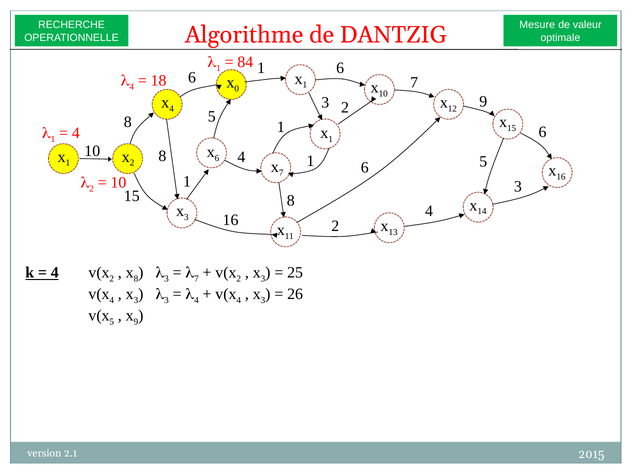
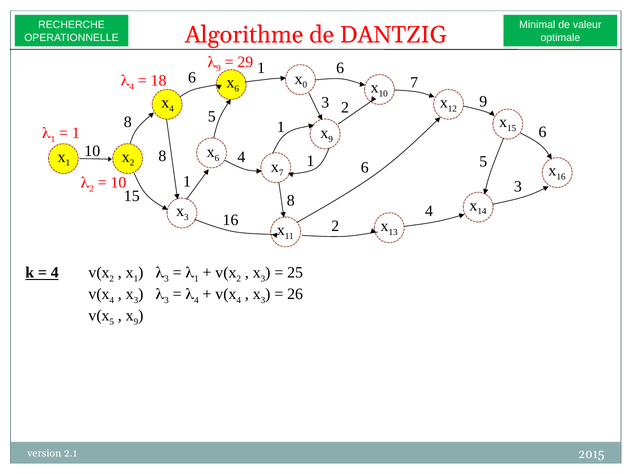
Mesure: Mesure -> Minimal
1 at (219, 68): 1 -> 9
84: 84 -> 29
1 at (305, 85): 1 -> 0
0 at (237, 89): 0 -> 6
1 at (331, 139): 1 -> 9
4 at (76, 133): 4 -> 1
8 at (136, 279): 8 -> 1
7 at (196, 279): 7 -> 1
